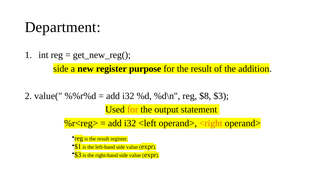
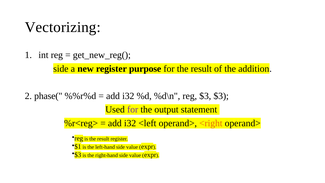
Department: Department -> Vectorizing
value(: value( -> phase(
reg $8: $8 -> $3
for at (133, 109) colour: orange -> purple
